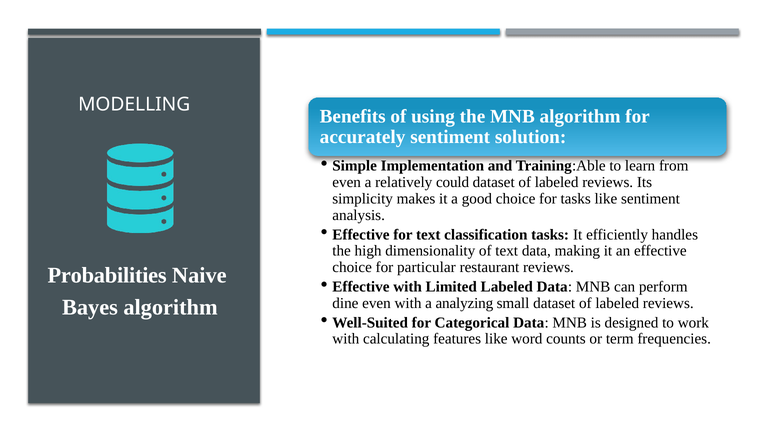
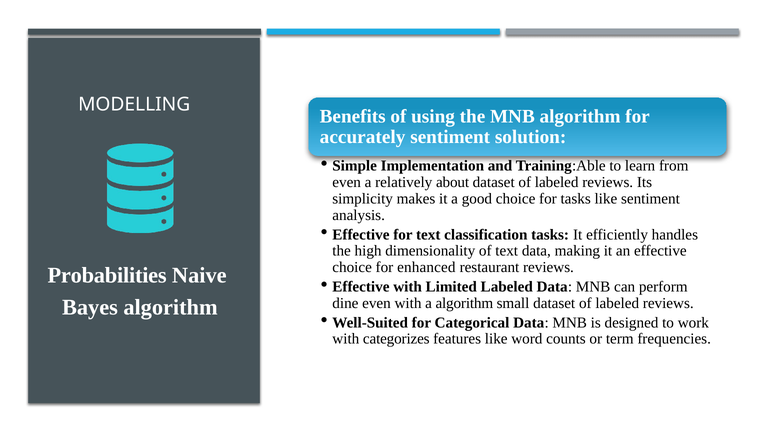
could: could -> about
particular: particular -> enhanced
a analyzing: analyzing -> algorithm
calculating: calculating -> categorizes
